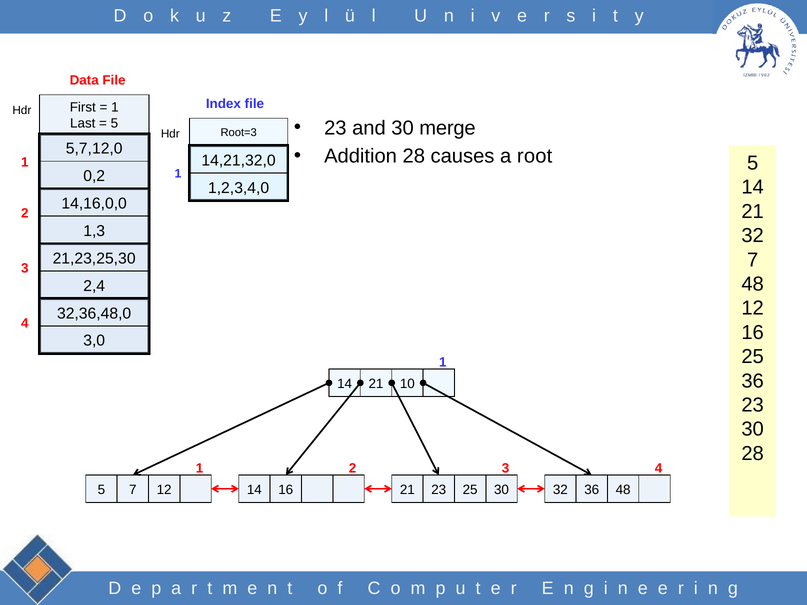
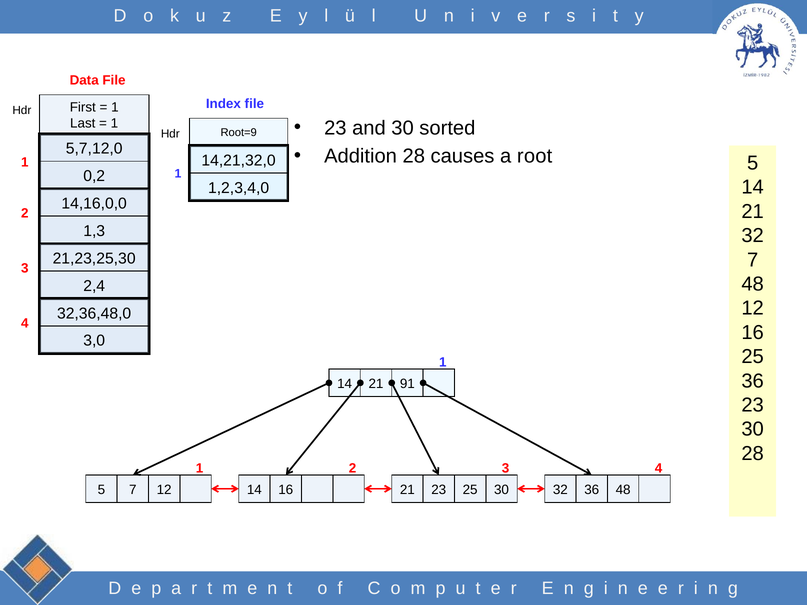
5 at (114, 123): 5 -> 1
merge: merge -> sorted
Root=3: Root=3 -> Root=9
10: 10 -> 91
